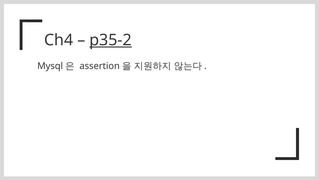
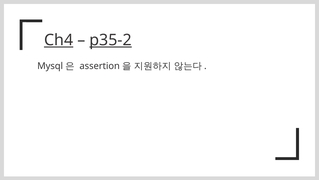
Ch4 underline: none -> present
